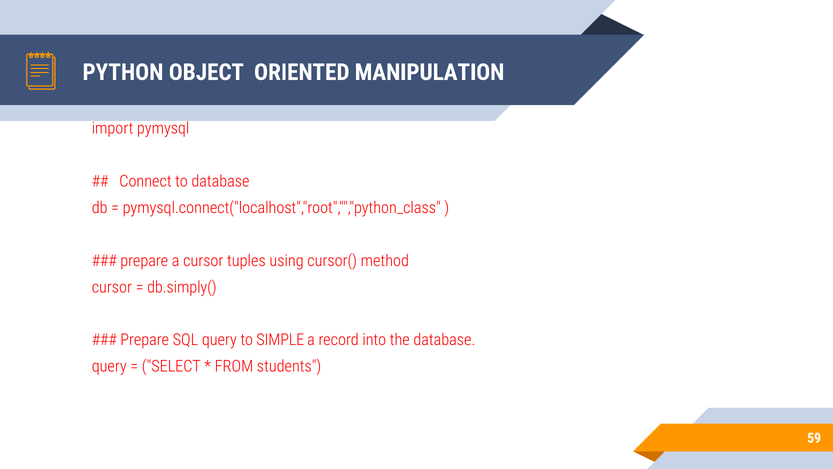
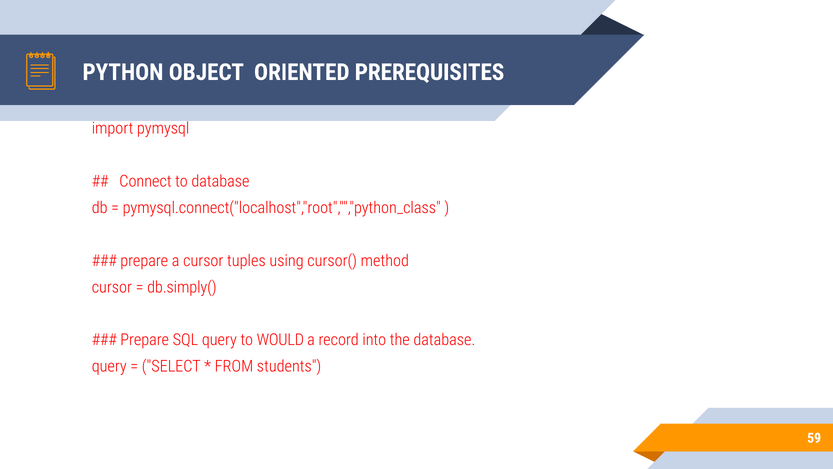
MANIPULATION: MANIPULATION -> PREREQUISITES
SIMPLE: SIMPLE -> WOULD
